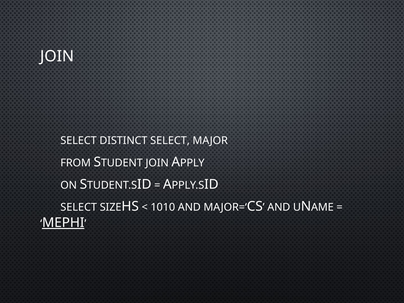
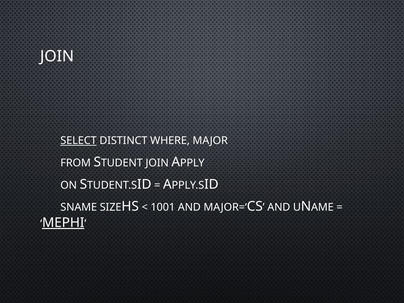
SELECT at (79, 141) underline: none -> present
DISTINCT SELECT: SELECT -> WHERE
SELECT at (79, 207): SELECT -> SNAME
1010: 1010 -> 1001
